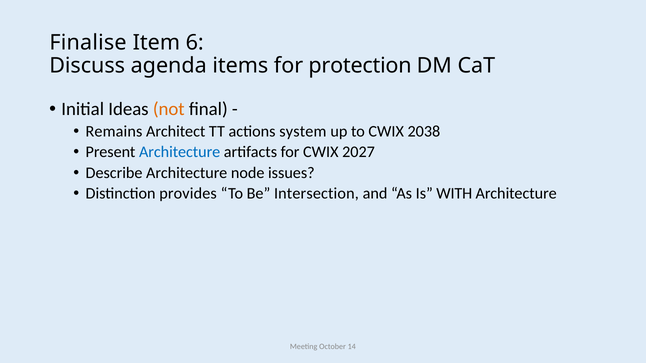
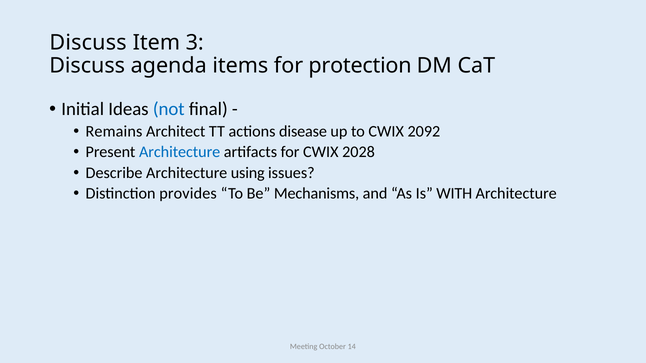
Finalise at (88, 43): Finalise -> Discuss
6: 6 -> 3
not colour: orange -> blue
system: system -> disease
2038: 2038 -> 2092
2027: 2027 -> 2028
node: node -> using
Intersection: Intersection -> Mechanisms
